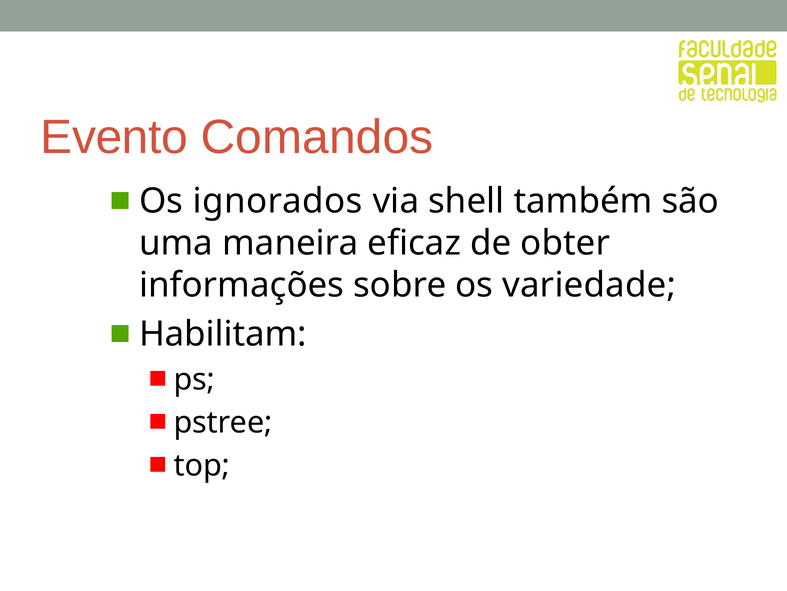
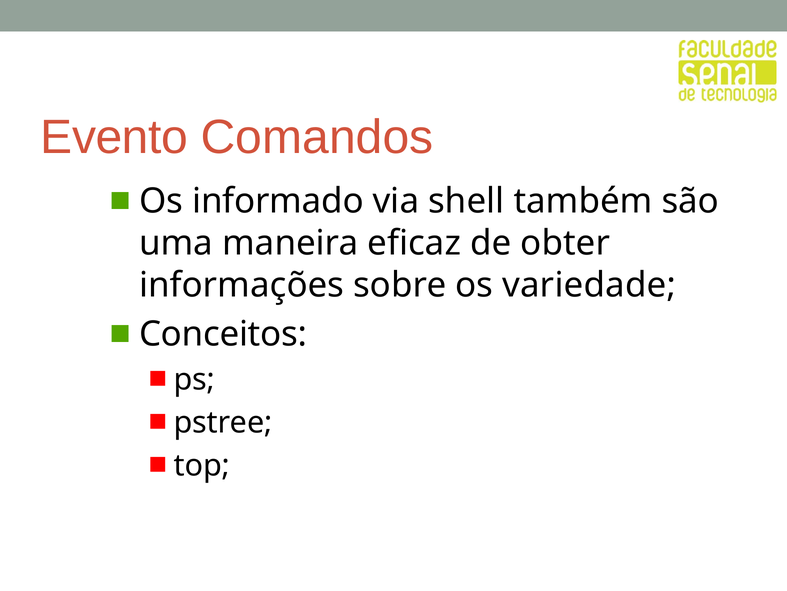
ignorados: ignorados -> informado
Habilitam: Habilitam -> Conceitos
